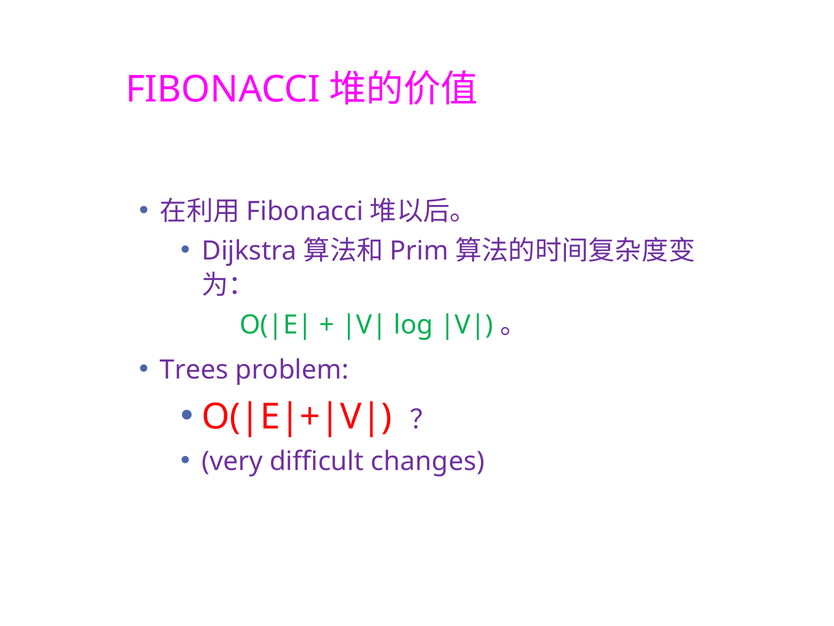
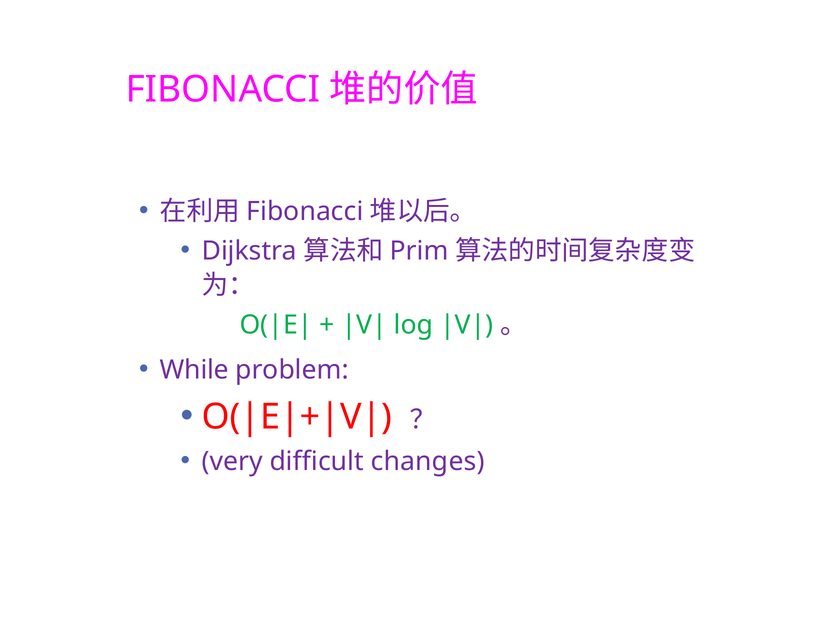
Trees: Trees -> While
